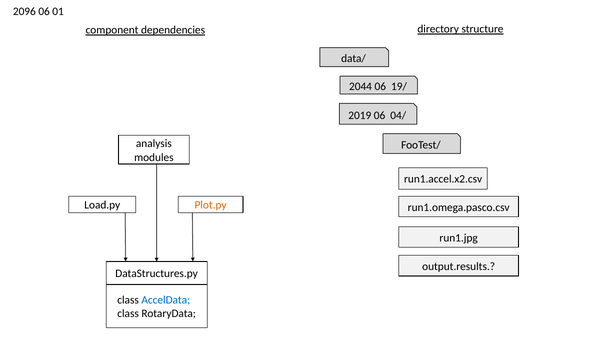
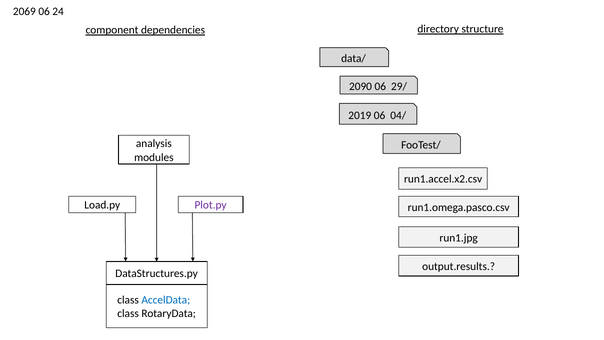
2096: 2096 -> 2069
01: 01 -> 24
2044: 2044 -> 2090
19/: 19/ -> 29/
Plot.py colour: orange -> purple
